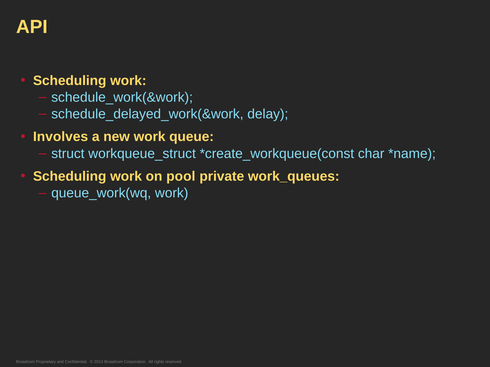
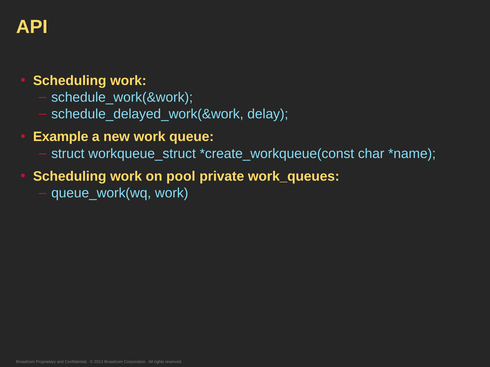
Involves: Involves -> Example
